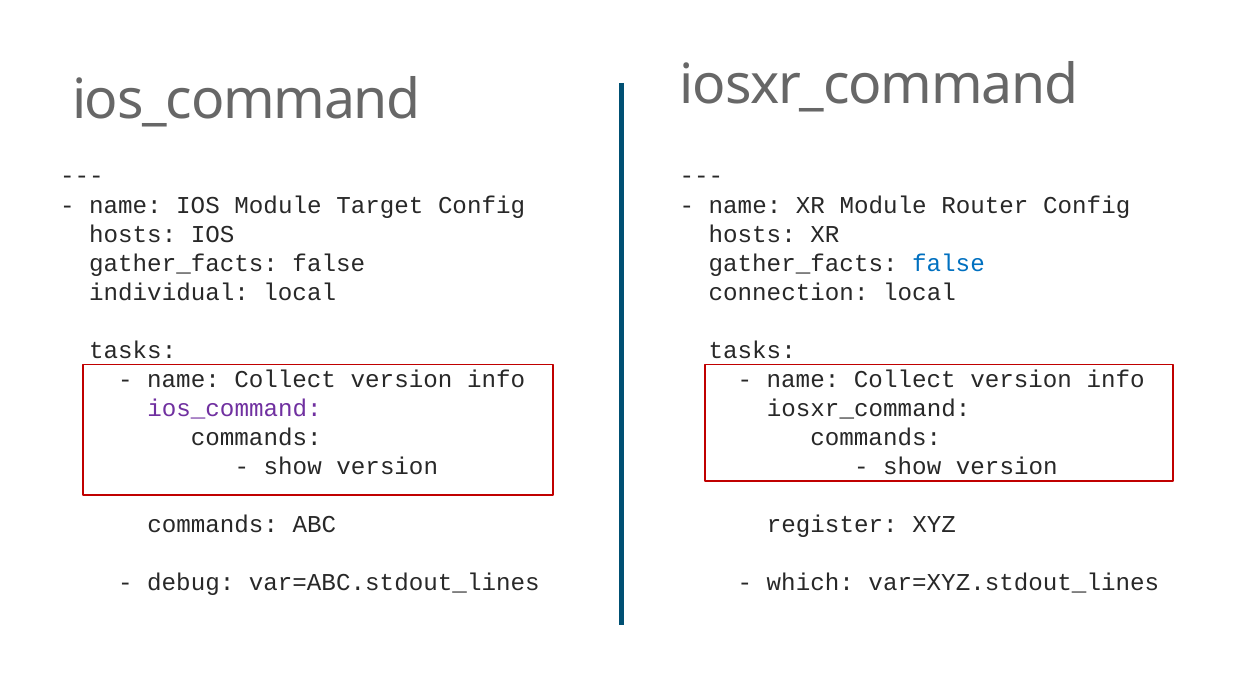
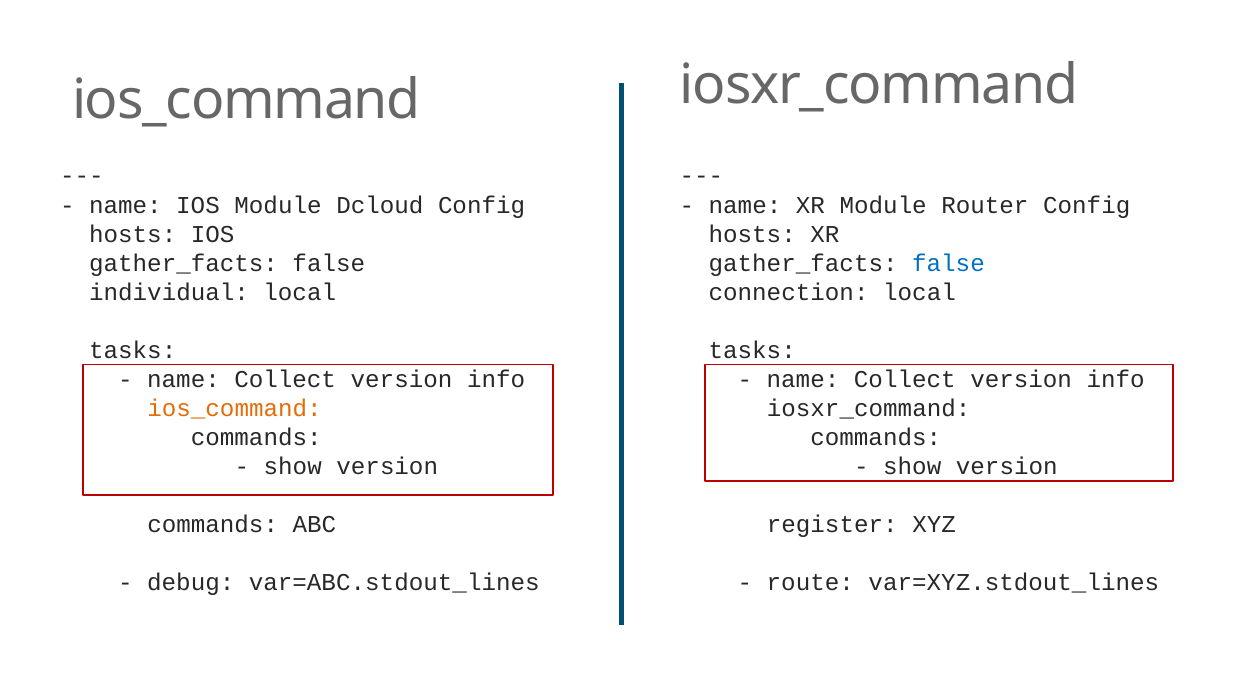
Target: Target -> Dcloud
ios_command at (235, 408) colour: purple -> orange
which: which -> route
